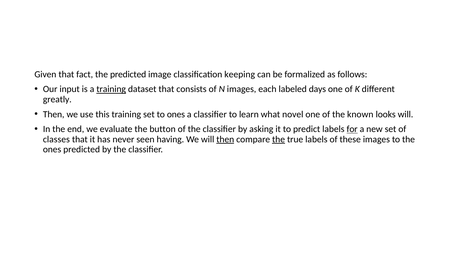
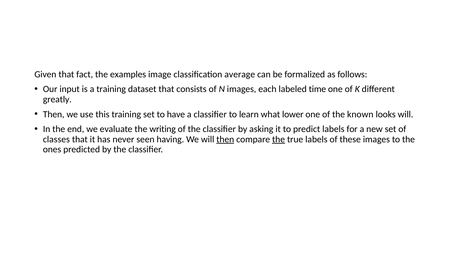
the predicted: predicted -> examples
keeping: keeping -> average
training at (111, 89) underline: present -> none
days: days -> time
to ones: ones -> have
novel: novel -> lower
button: button -> writing
for underline: present -> none
